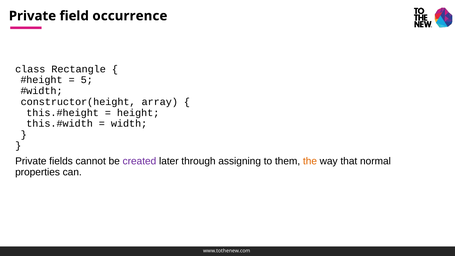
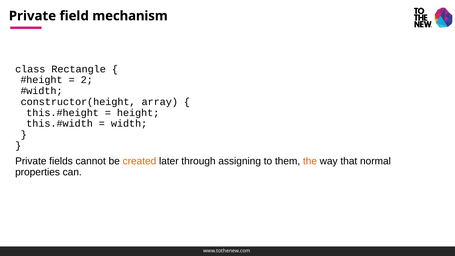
occurrence: occurrence -> mechanism
5: 5 -> 2
created colour: purple -> orange
